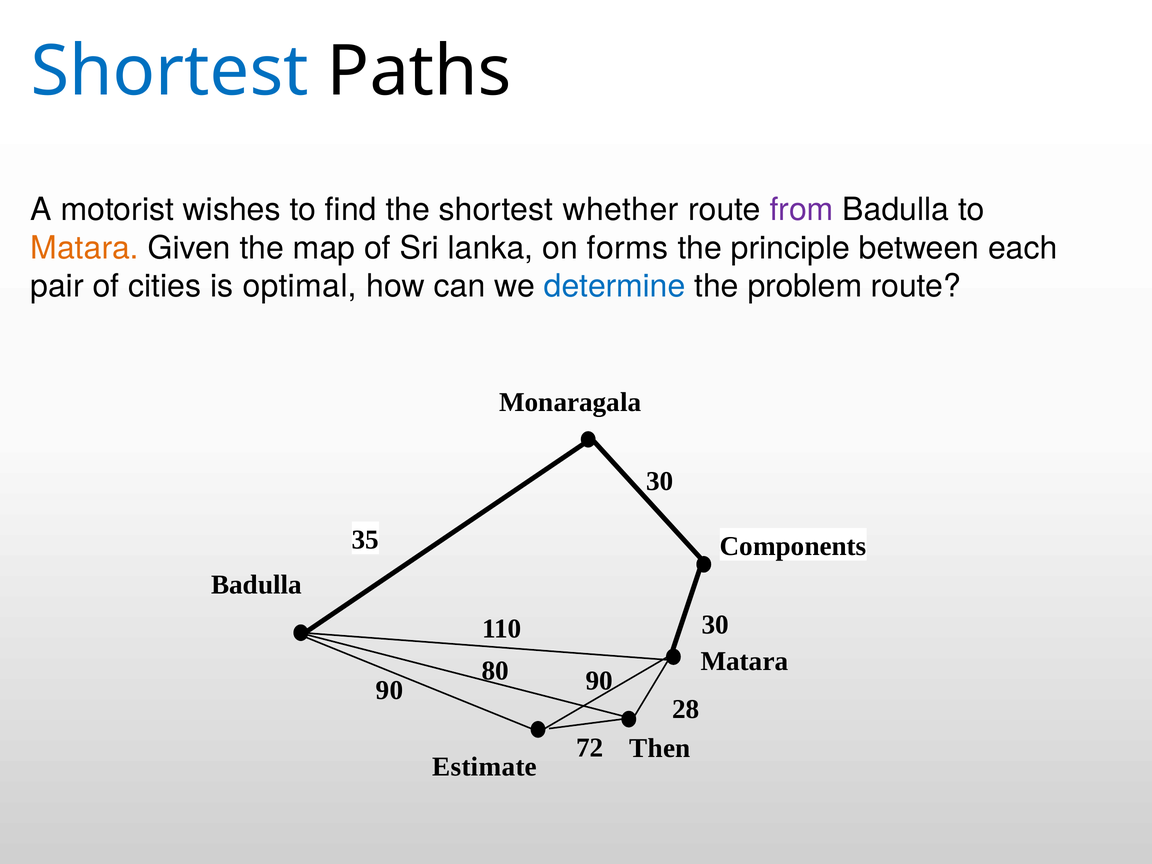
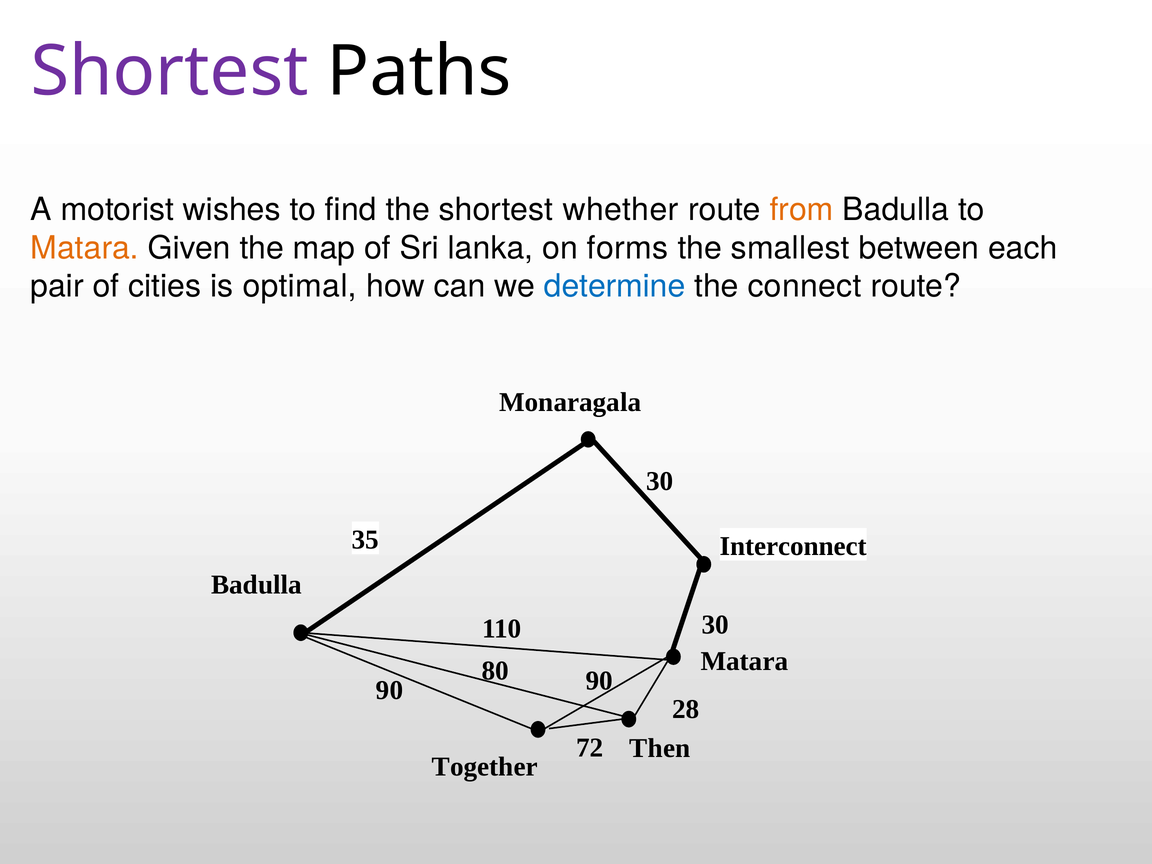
Shortest at (170, 72) colour: blue -> purple
from colour: purple -> orange
principle: principle -> smallest
problem: problem -> connect
Components: Components -> Interconnect
Estimate: Estimate -> Together
